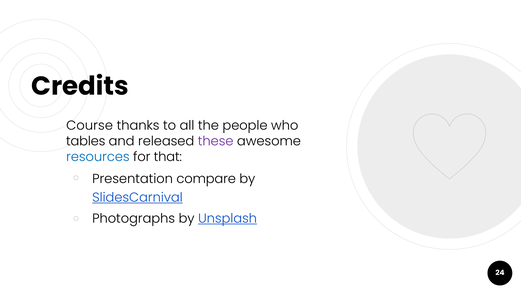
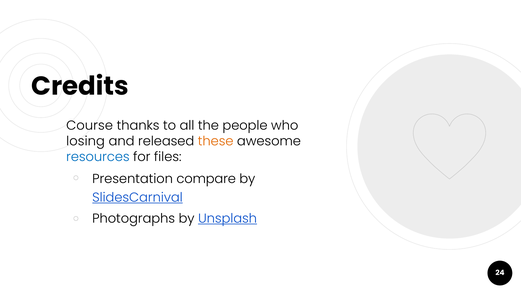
tables: tables -> losing
these colour: purple -> orange
that: that -> files
